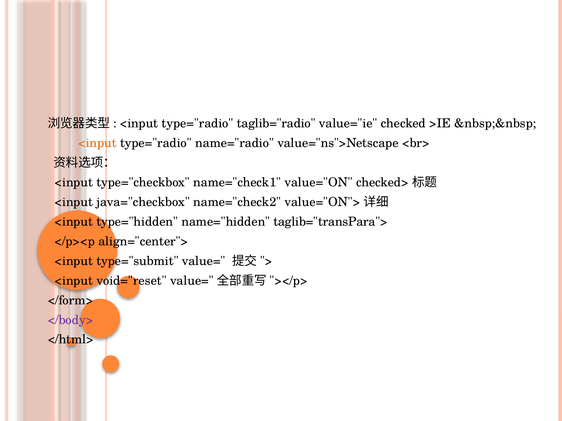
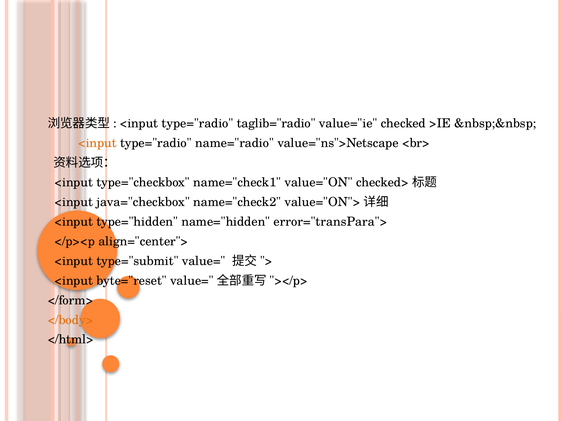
taglib="transPara">: taglib="transPara"> -> error="transPara">
void="reset: void="reset -> byte="reset
</body> colour: purple -> orange
